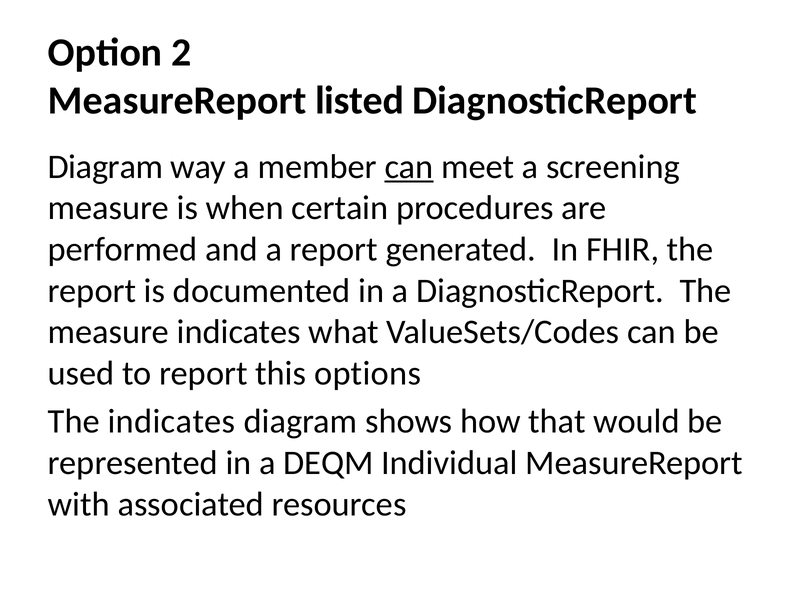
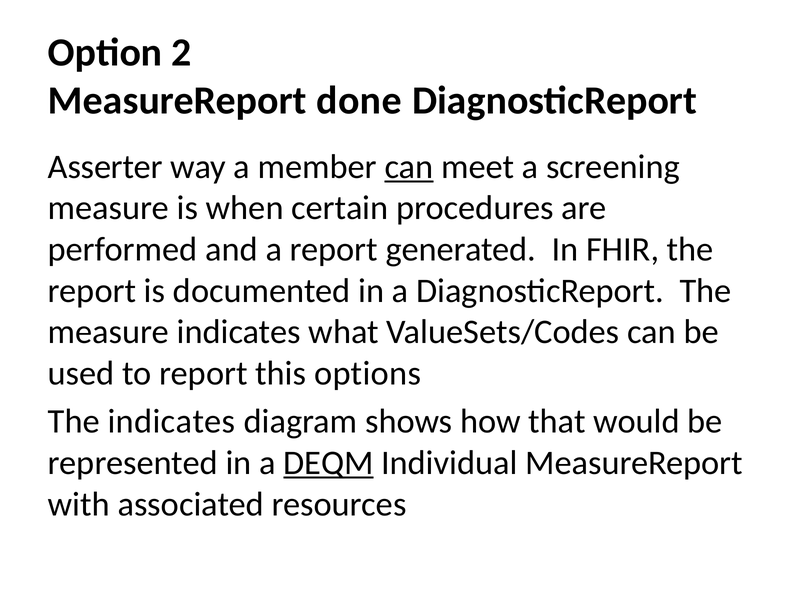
listed: listed -> done
Diagram at (105, 167): Diagram -> Asserter
DEQM underline: none -> present
